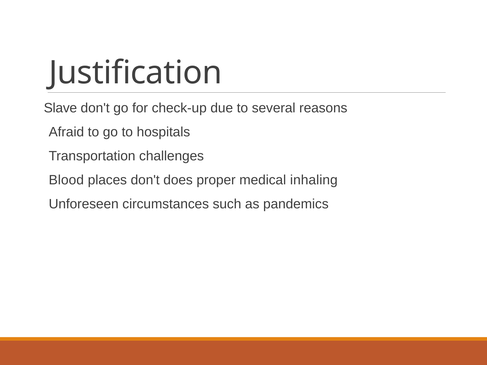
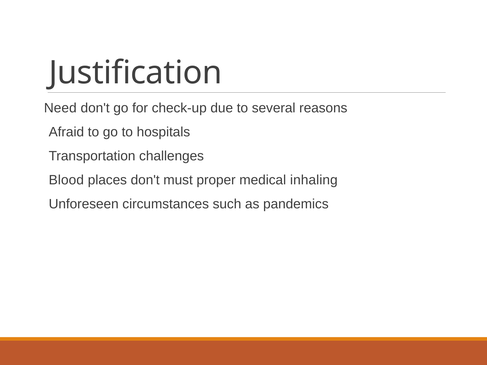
Slave: Slave -> Need
does: does -> must
